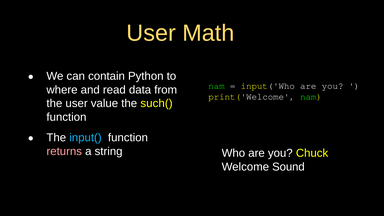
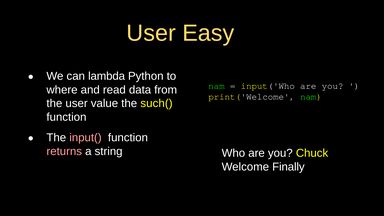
Math: Math -> Easy
contain: contain -> lambda
input( colour: light blue -> pink
Sound: Sound -> Finally
